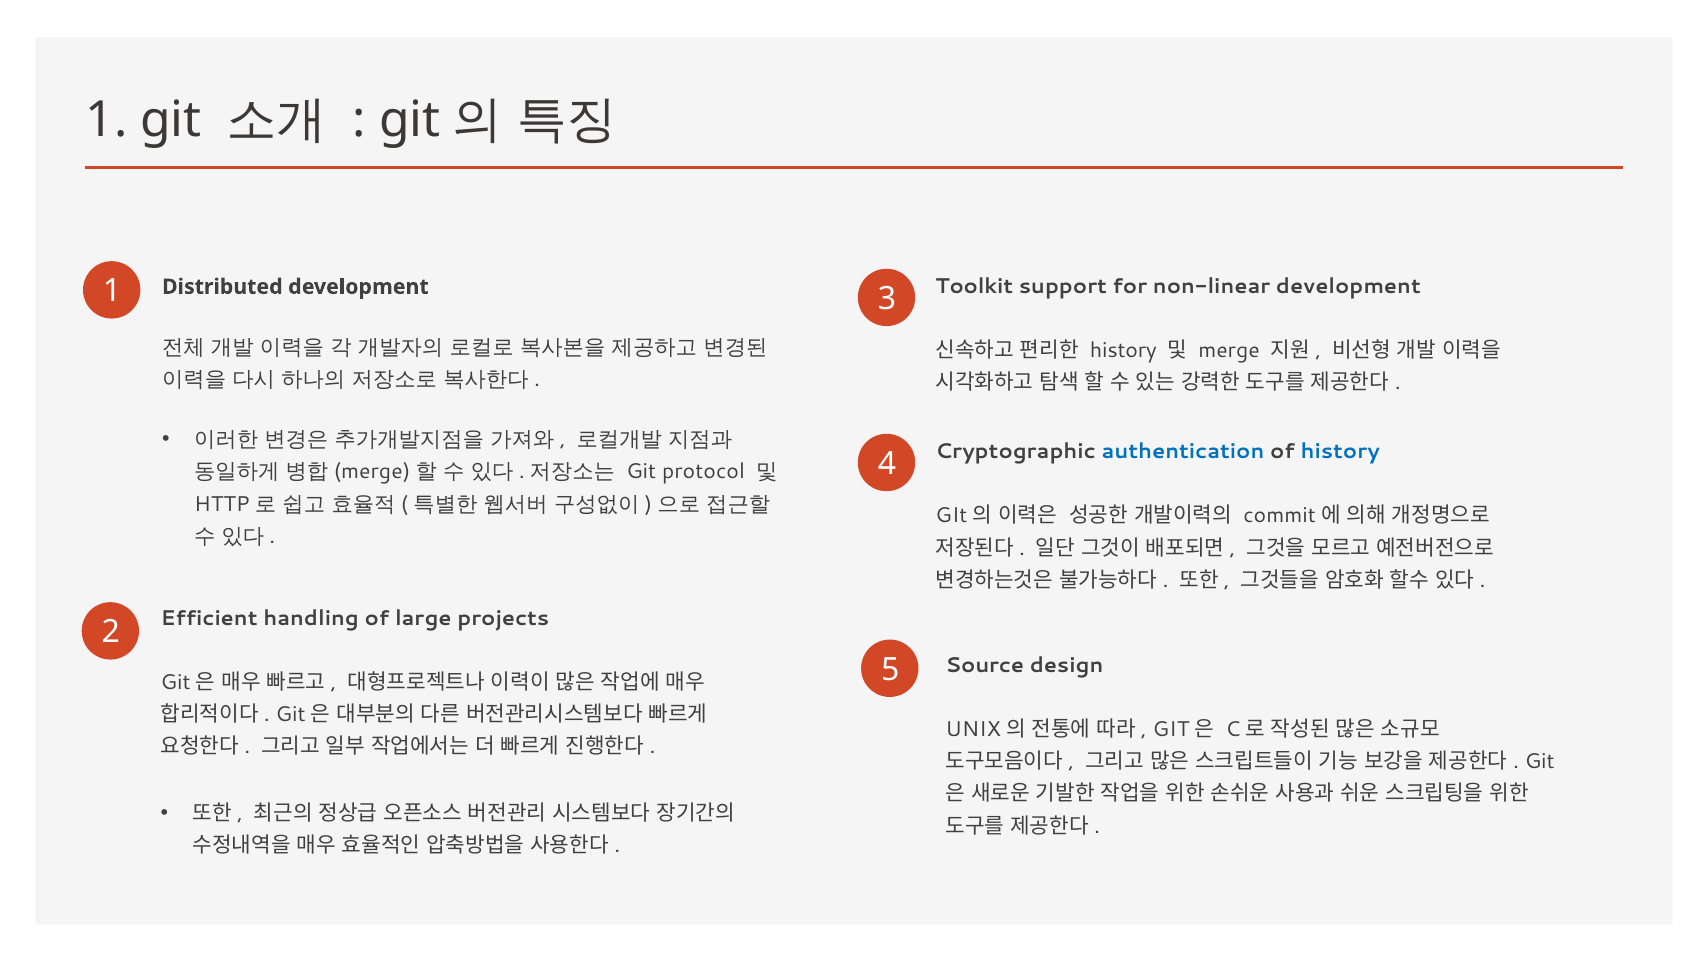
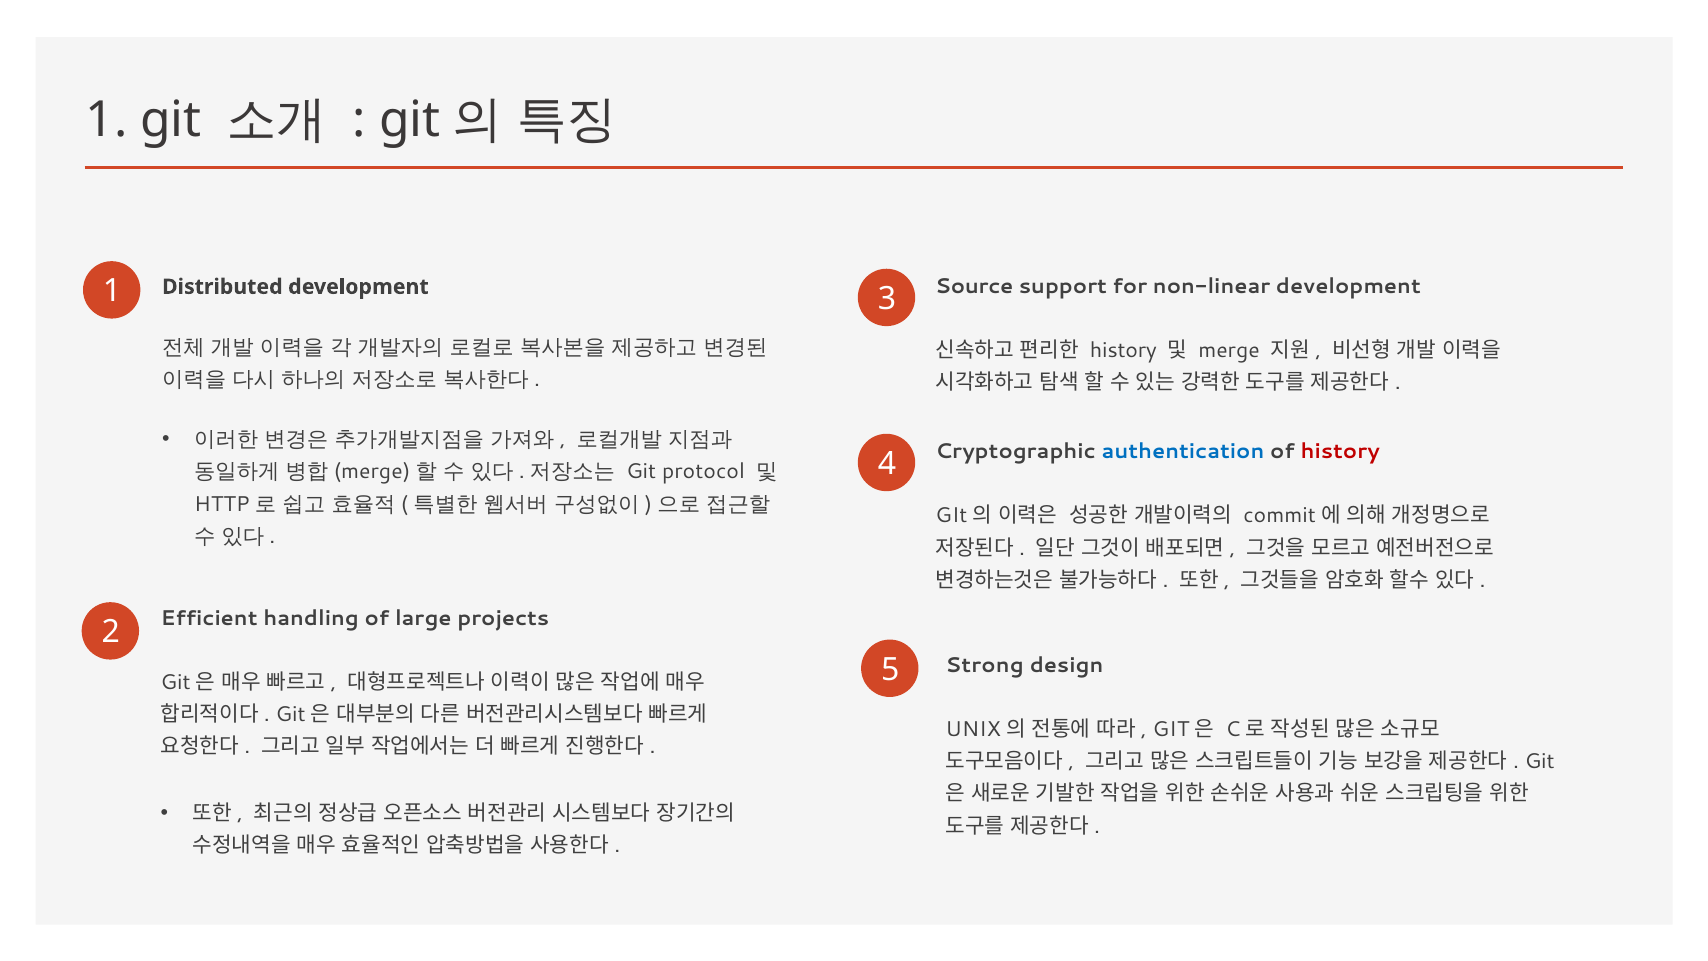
Toolkit: Toolkit -> Source
history at (1340, 452) colour: blue -> red
Source: Source -> Strong
